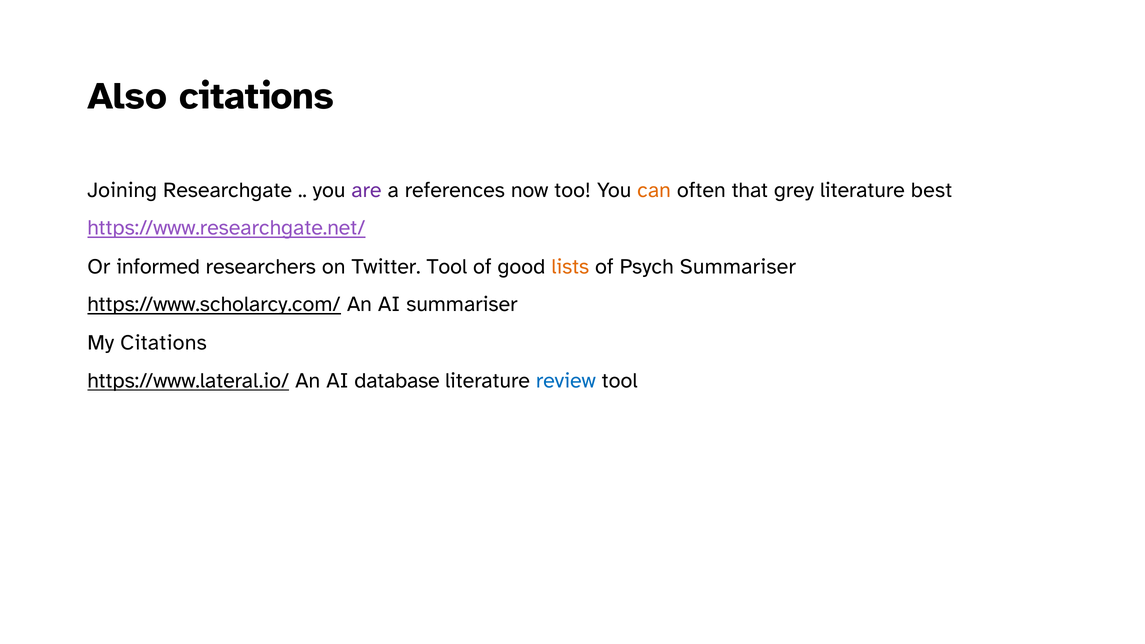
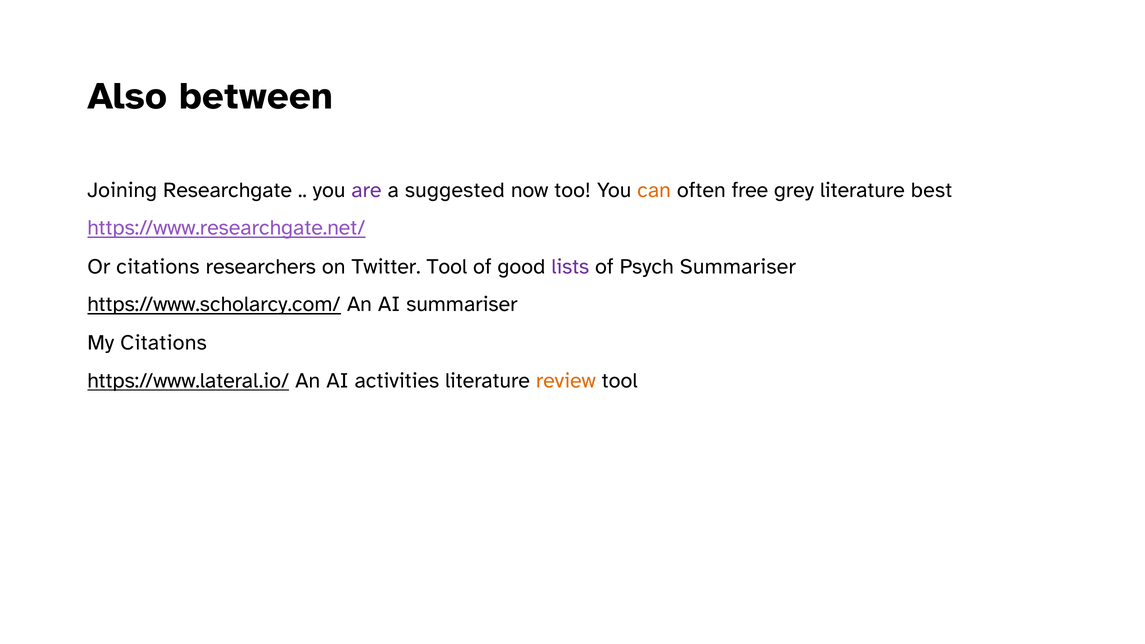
Also citations: citations -> between
references: references -> suggested
that: that -> free
Or informed: informed -> citations
lists colour: orange -> purple
database: database -> activities
review colour: blue -> orange
